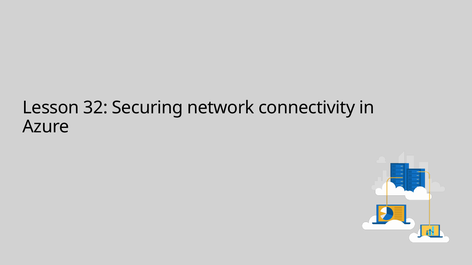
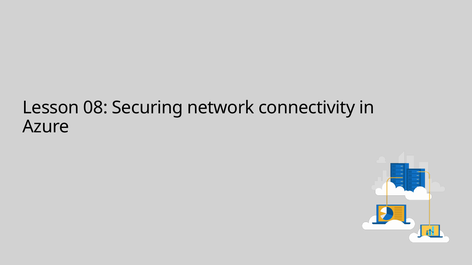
32: 32 -> 08
